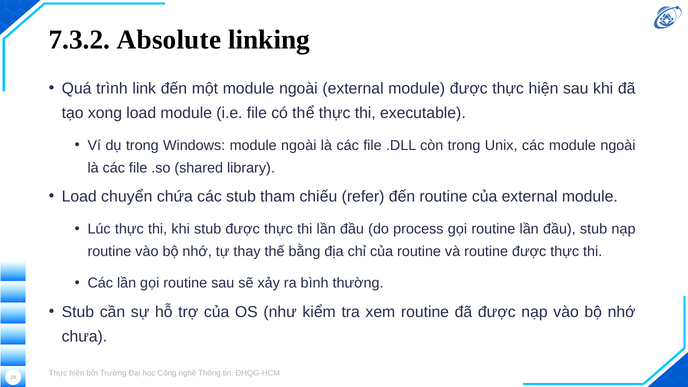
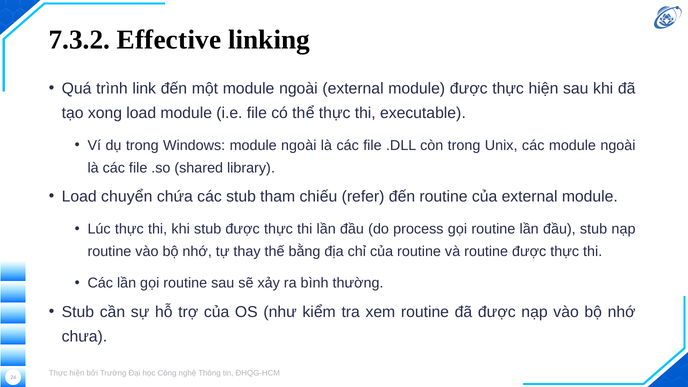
Absolute: Absolute -> Effective
